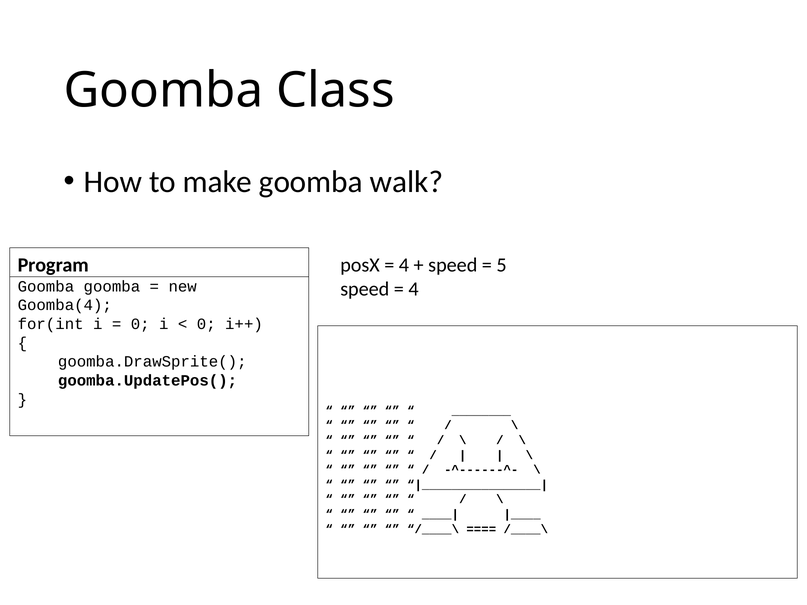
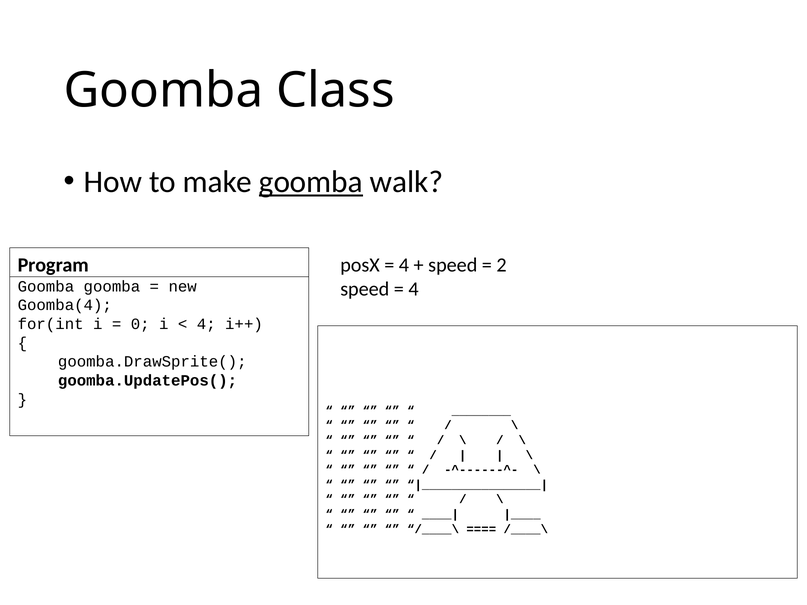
goomba at (311, 182) underline: none -> present
5: 5 -> 2
0 at (206, 324): 0 -> 4
